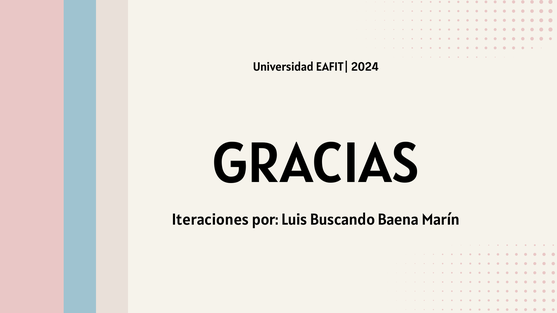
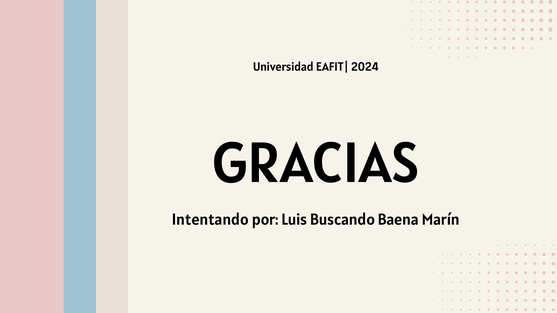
Iteraciones: Iteraciones -> Intentando
